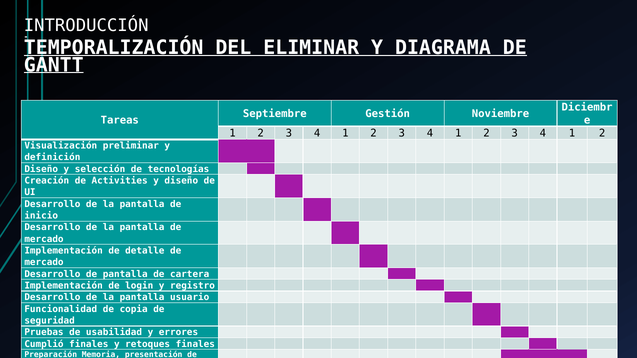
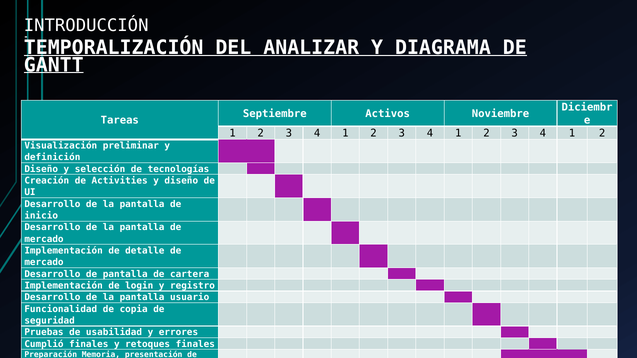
ELIMINAR: ELIMINAR -> ANALIZAR
Gestión: Gestión -> Activos
